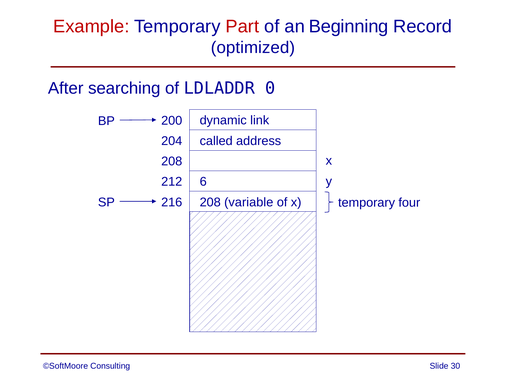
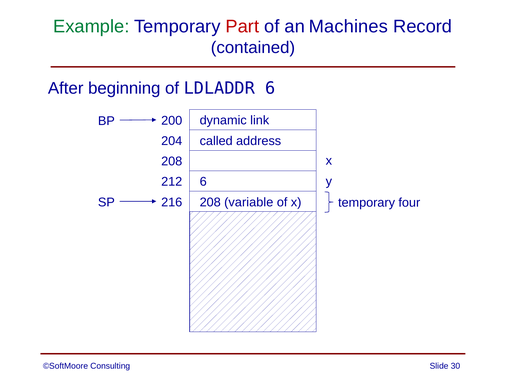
Example colour: red -> green
Beginning: Beginning -> Machines
optimized: optimized -> contained
searching: searching -> beginning
LDLADDR 0: 0 -> 6
